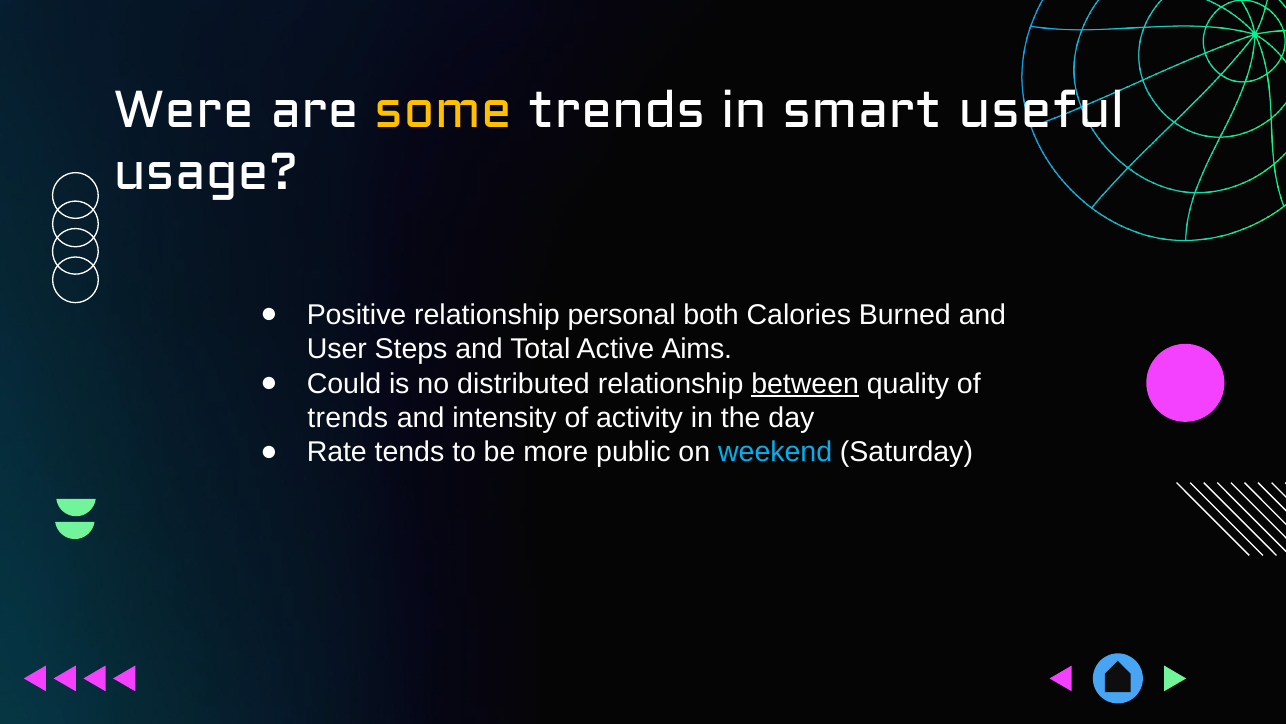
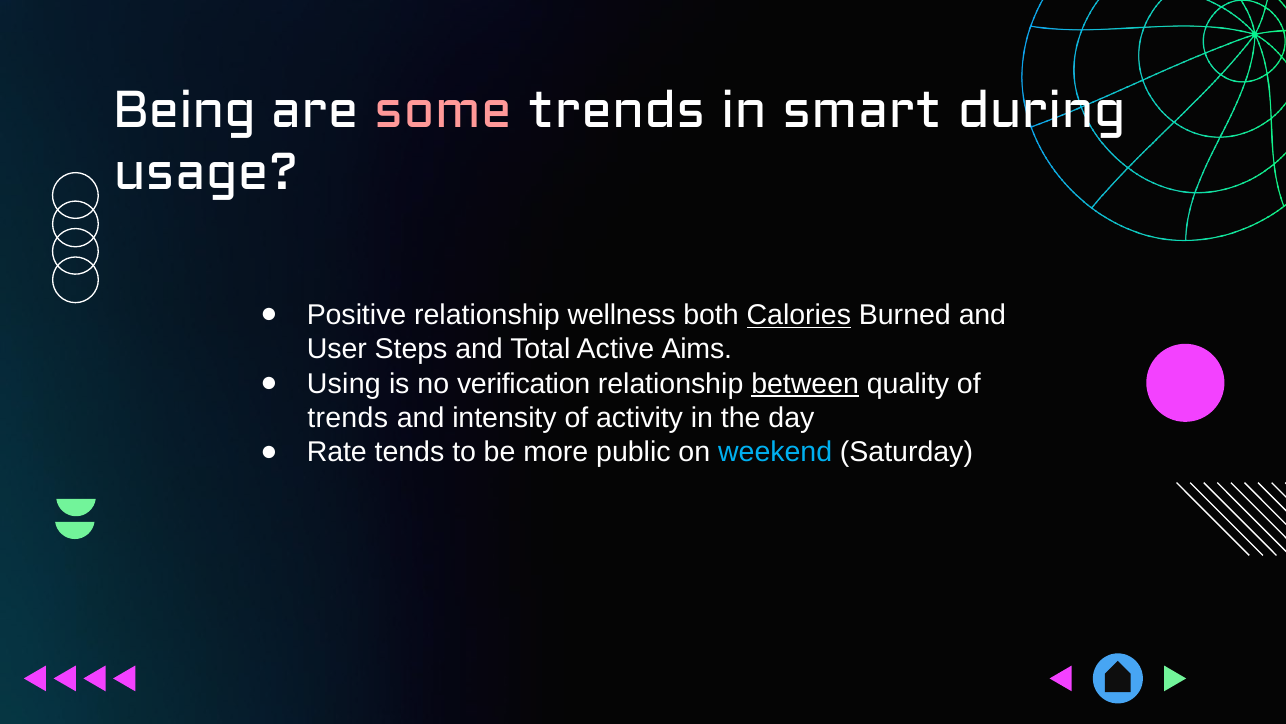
Were: Were -> Being
some colour: yellow -> pink
useful: useful -> during
personal: personal -> wellness
Calories underline: none -> present
Could: Could -> Using
distributed: distributed -> verification
